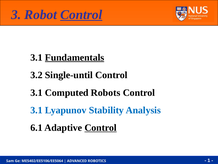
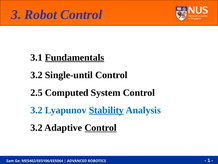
Control at (81, 15) underline: present -> none
3.1 at (36, 92): 3.1 -> 2.5
Robots: Robots -> System
3.1 at (36, 110): 3.1 -> 3.2
Stability underline: none -> present
6.1 at (36, 127): 6.1 -> 3.2
